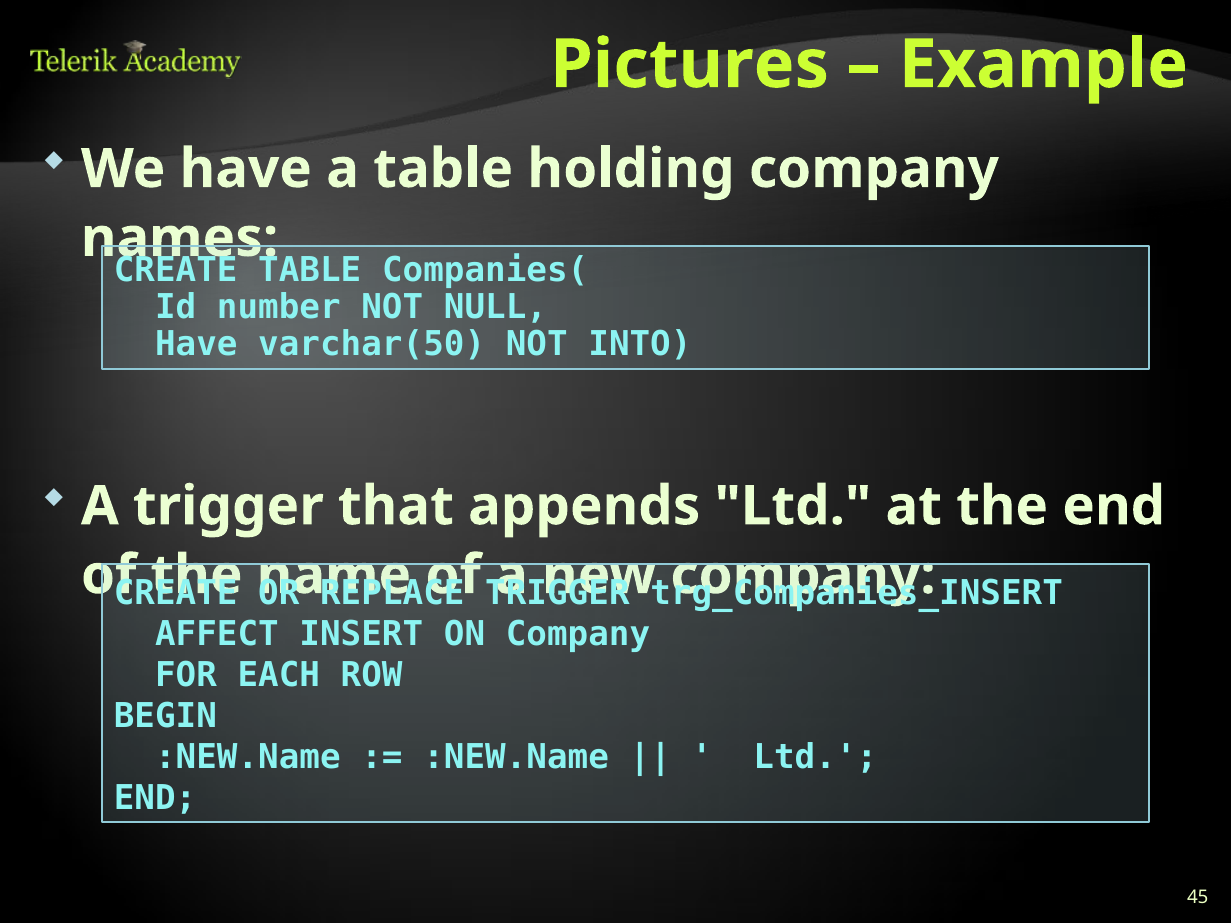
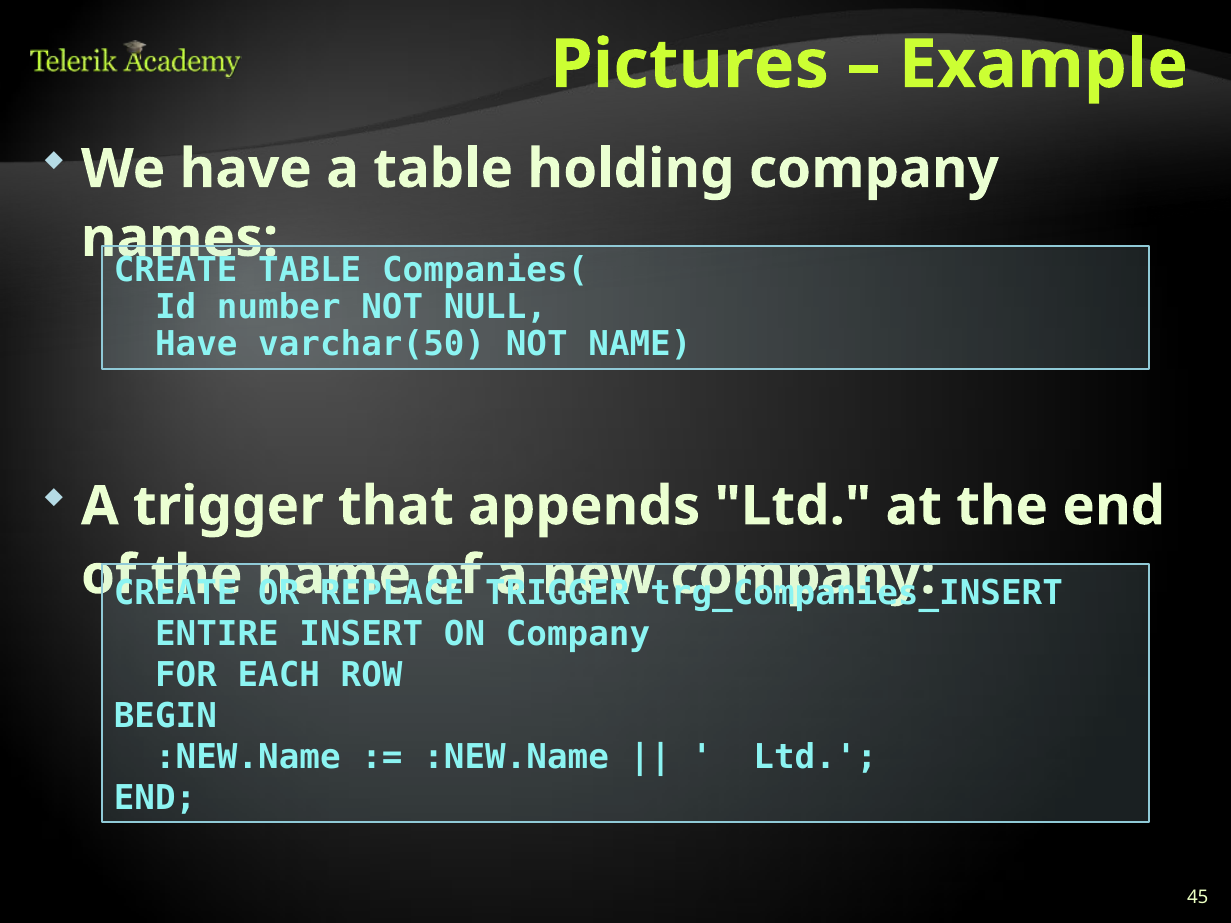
NOT INTO: INTO -> NAME
AFFECT: AFFECT -> ENTIRE
